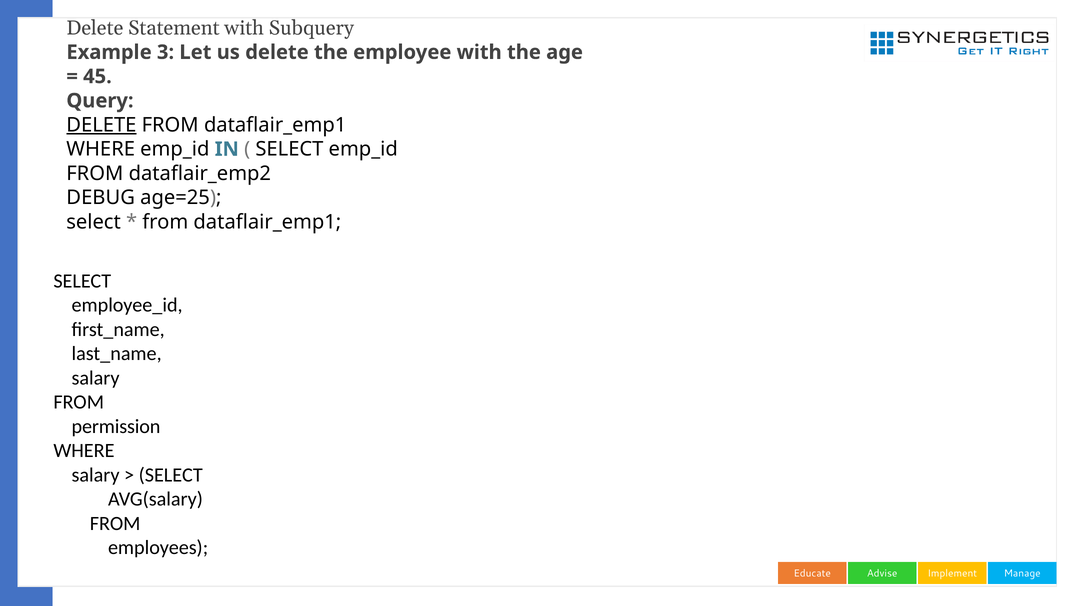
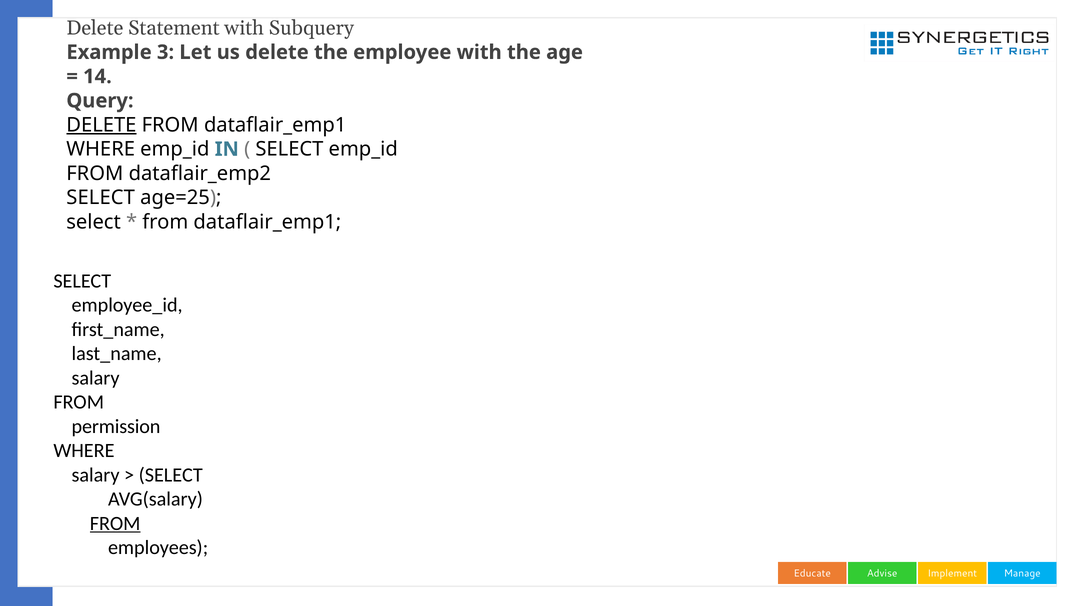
45: 45 -> 14
DEBUG at (101, 197): DEBUG -> SELECT
FROM at (115, 523) underline: none -> present
